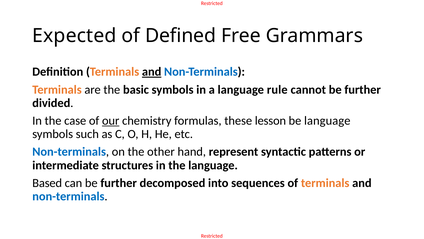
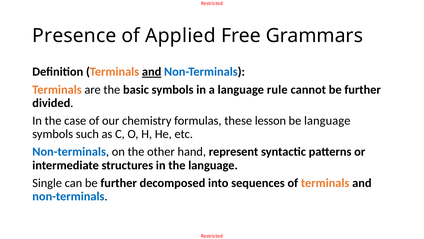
Expected: Expected -> Presence
Defined: Defined -> Applied
our underline: present -> none
Based: Based -> Single
